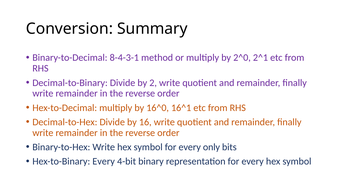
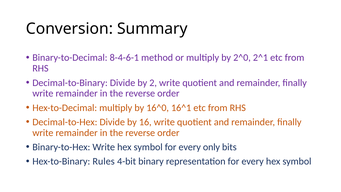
8-4-3-1: 8-4-3-1 -> 8-4-6-1
Hex-to-Binary Every: Every -> Rules
